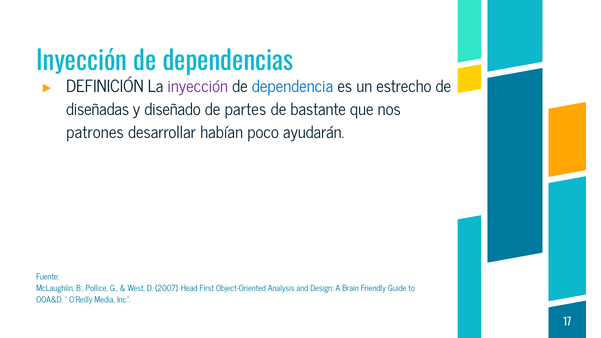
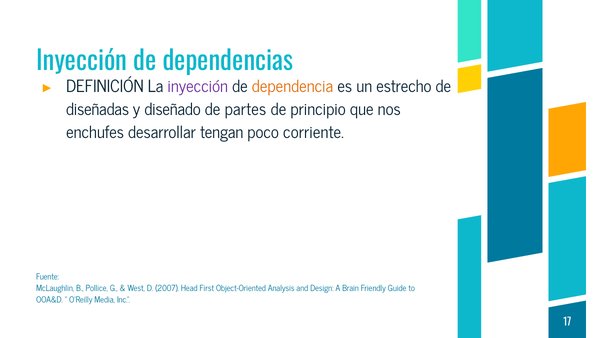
dependencia colour: blue -> orange
bastante: bastante -> principio
patrones: patrones -> enchufes
habían: habían -> tengan
ayudarán: ayudarán -> corriente
